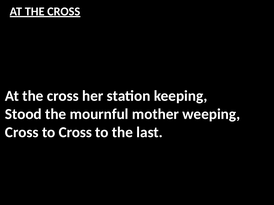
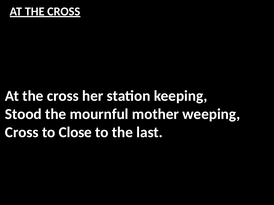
to Cross: Cross -> Close
